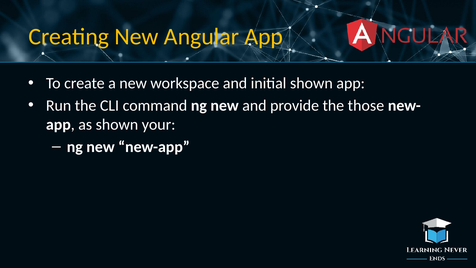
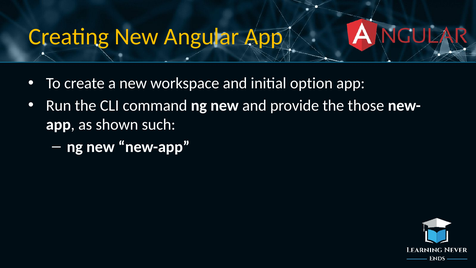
initial shown: shown -> option
your: your -> such
